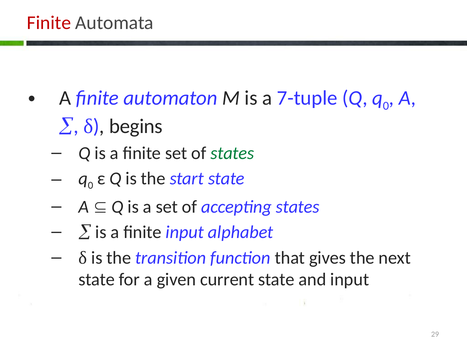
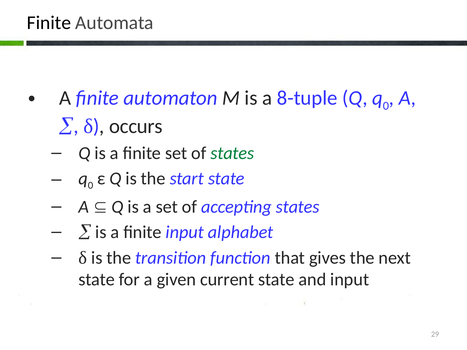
Finite at (49, 23) colour: red -> black
7-tuple: 7-tuple -> 8-tuple
begins: begins -> occurs
